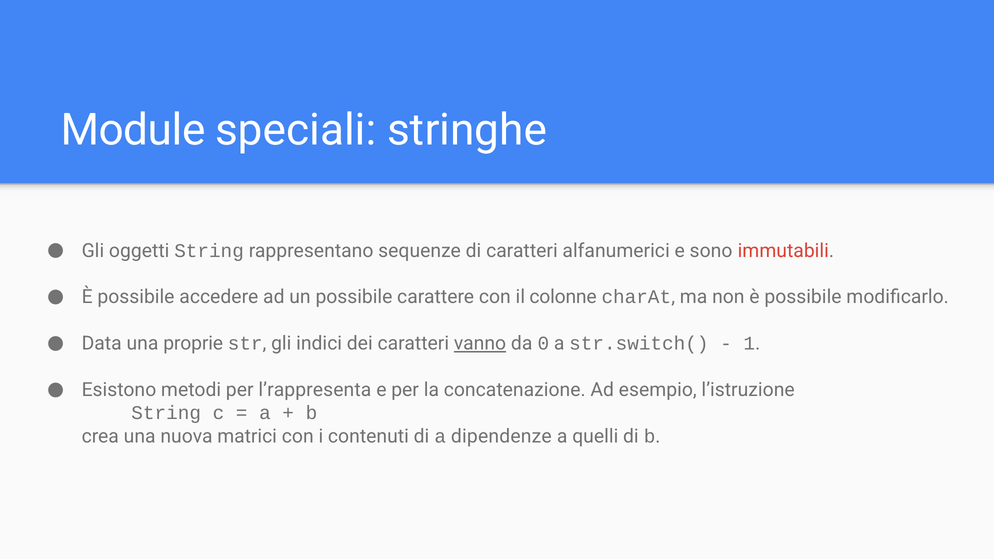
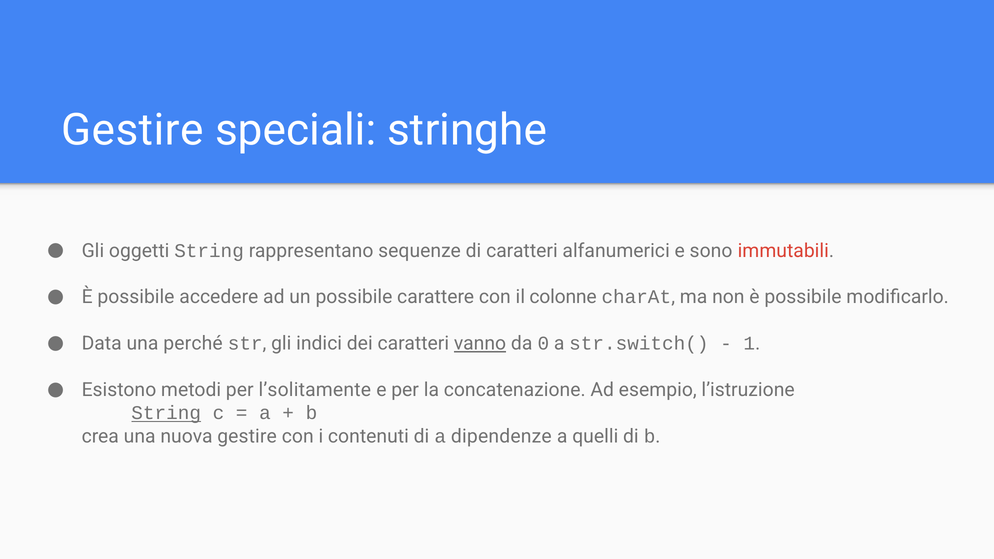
Module at (133, 130): Module -> Gestire
proprie: proprie -> perché
l’rappresenta: l’rappresenta -> l’solitamente
String at (166, 413) underline: none -> present
nuova matrici: matrici -> gestire
